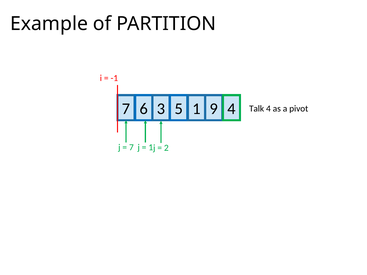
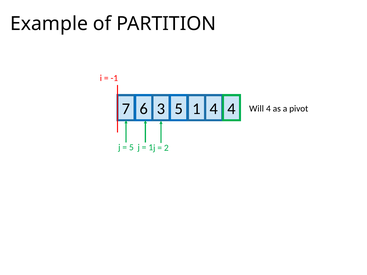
1 9: 9 -> 4
Talk: Talk -> Will
7 at (131, 147): 7 -> 5
